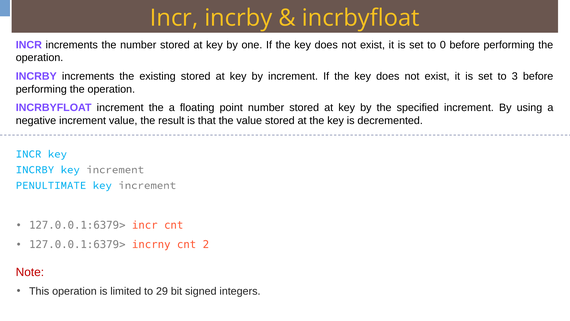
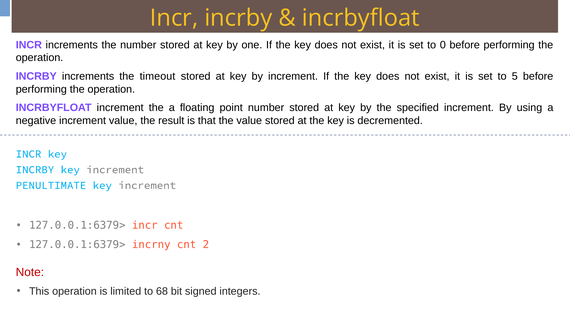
existing: existing -> timeout
3: 3 -> 5
29: 29 -> 68
